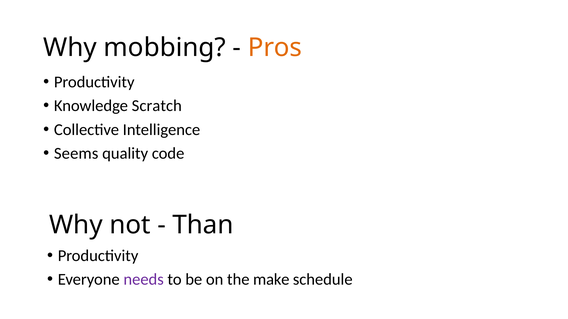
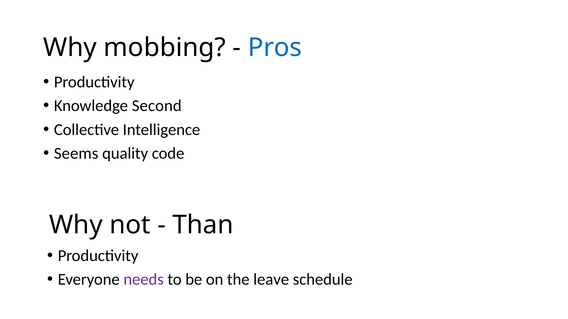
Pros colour: orange -> blue
Scratch: Scratch -> Second
make: make -> leave
